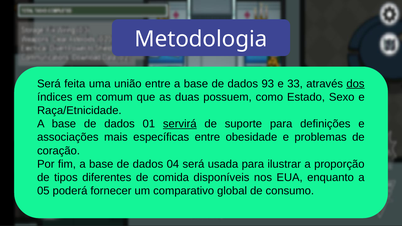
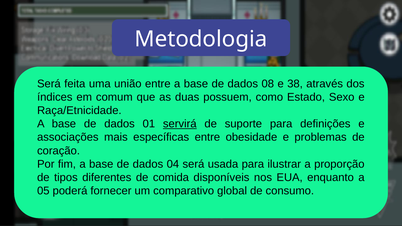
93: 93 -> 08
33: 33 -> 38
dos underline: present -> none
